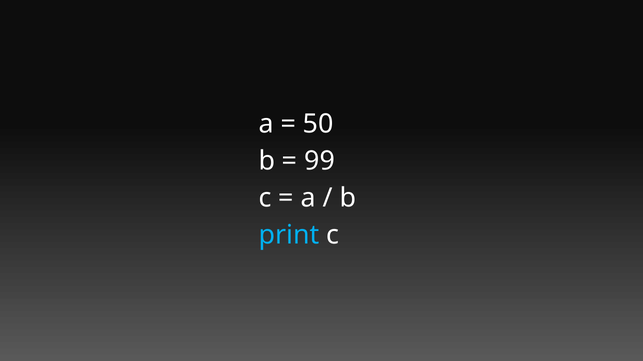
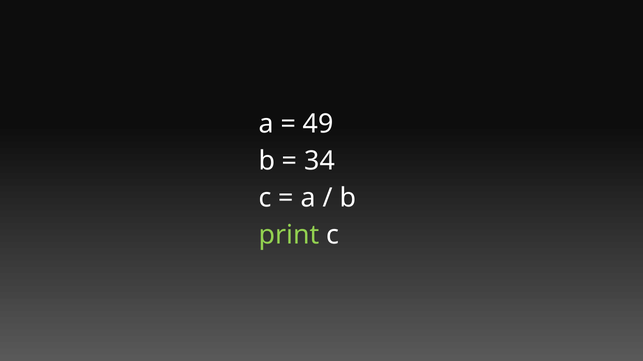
50: 50 -> 49
99: 99 -> 34
print colour: light blue -> light green
